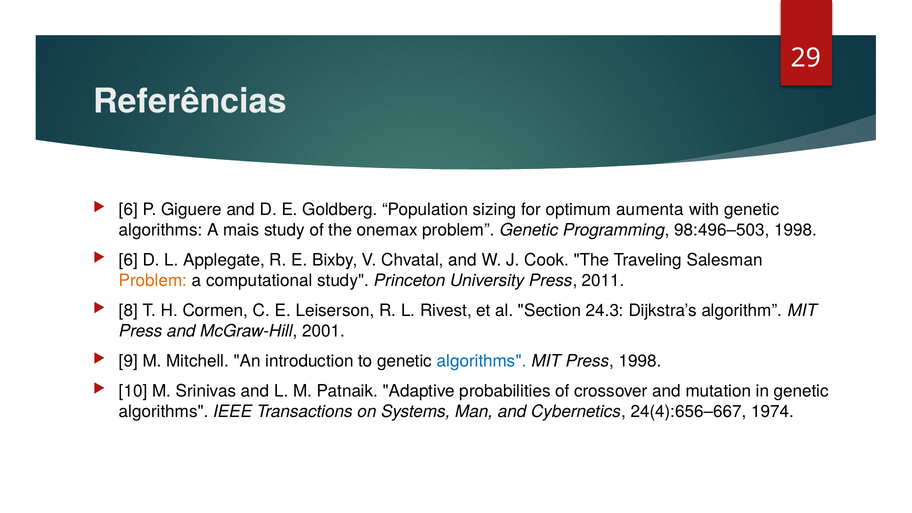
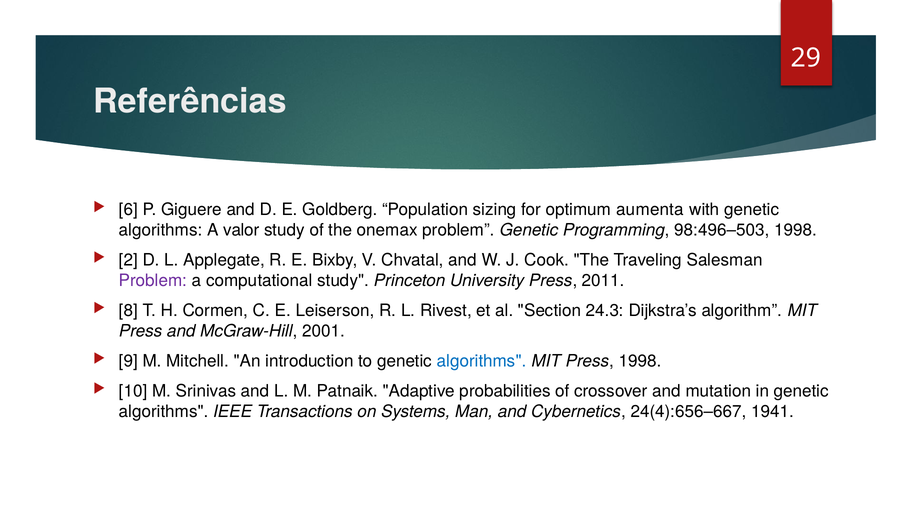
mais: mais -> valor
6 at (128, 260): 6 -> 2
Problem at (153, 281) colour: orange -> purple
1974: 1974 -> 1941
